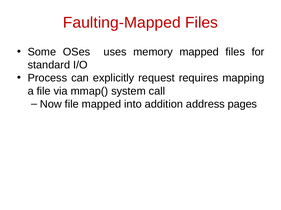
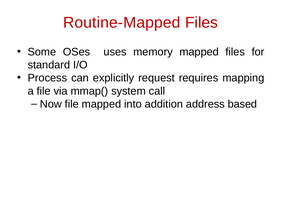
Faulting-Mapped: Faulting-Mapped -> Routine-Mapped
pages: pages -> based
